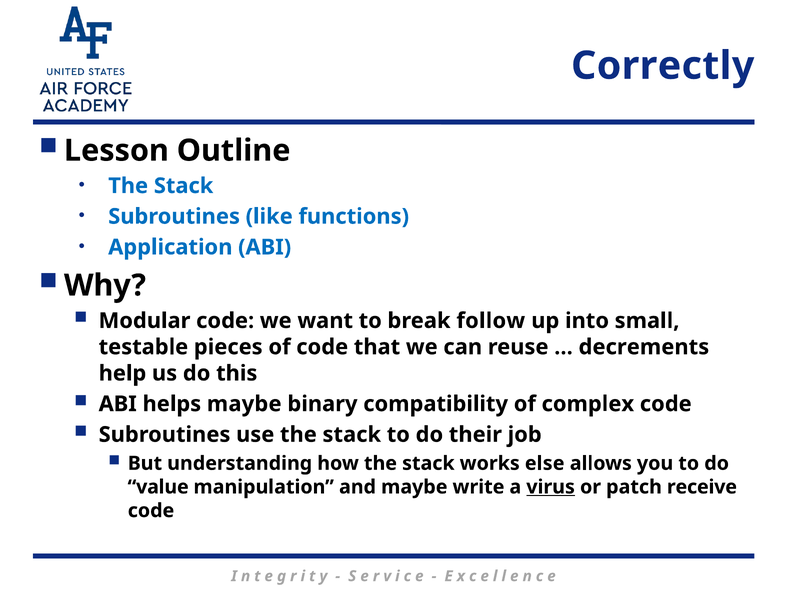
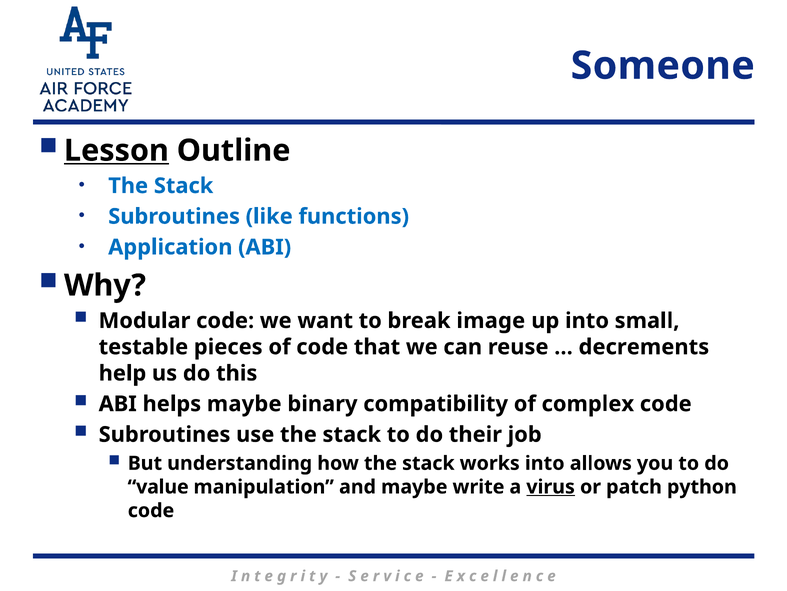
Correctly: Correctly -> Someone
Lesson underline: none -> present
follow: follow -> image
works else: else -> into
receive: receive -> python
